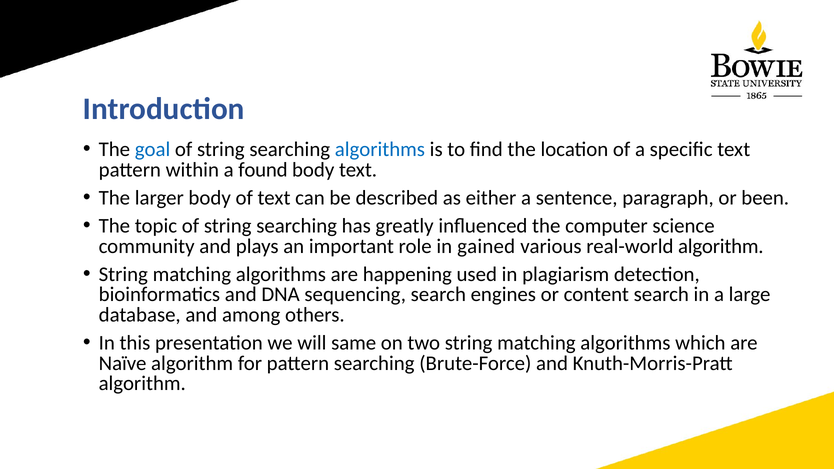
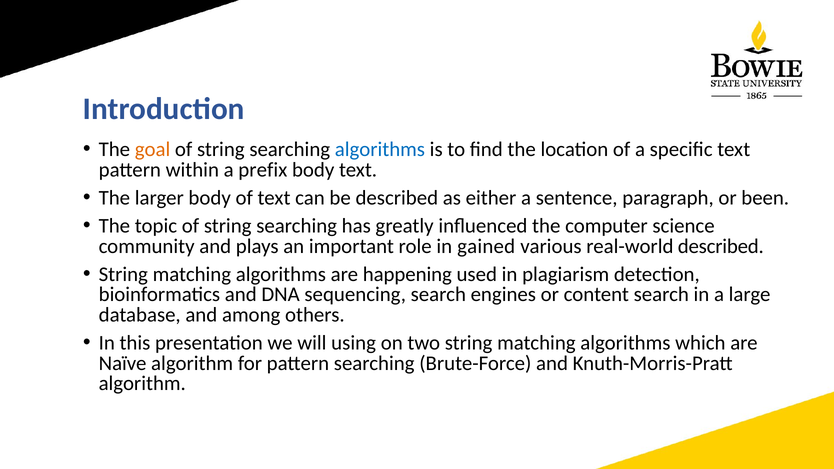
goal colour: blue -> orange
found: found -> prefix
real-world algorithm: algorithm -> described
same: same -> using
